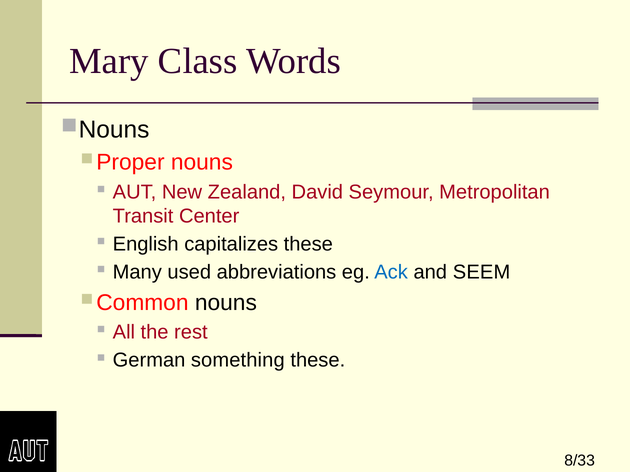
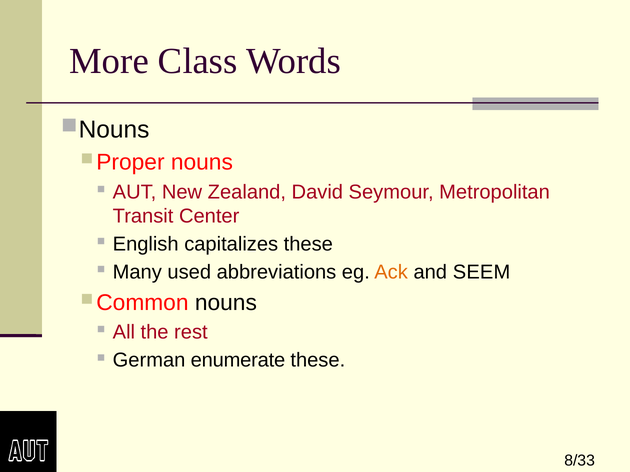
Mary: Mary -> More
Ack colour: blue -> orange
something: something -> enumerate
